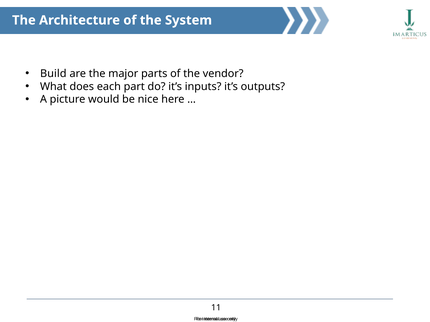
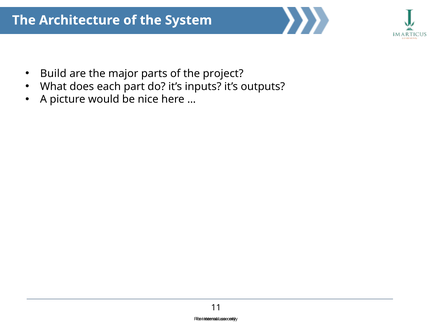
vendor: vendor -> project
